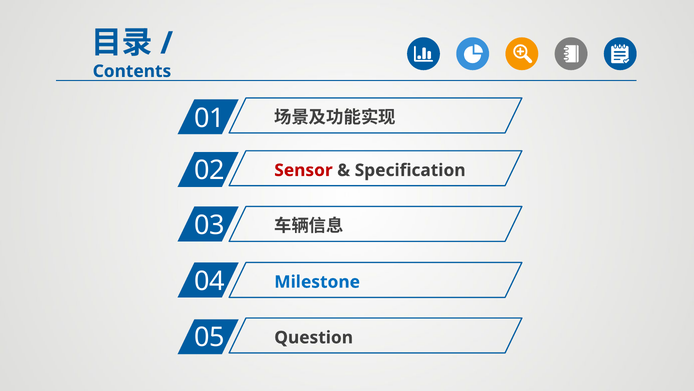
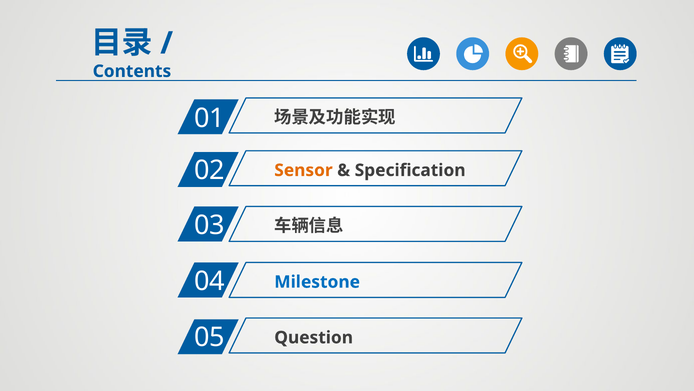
Sensor colour: red -> orange
